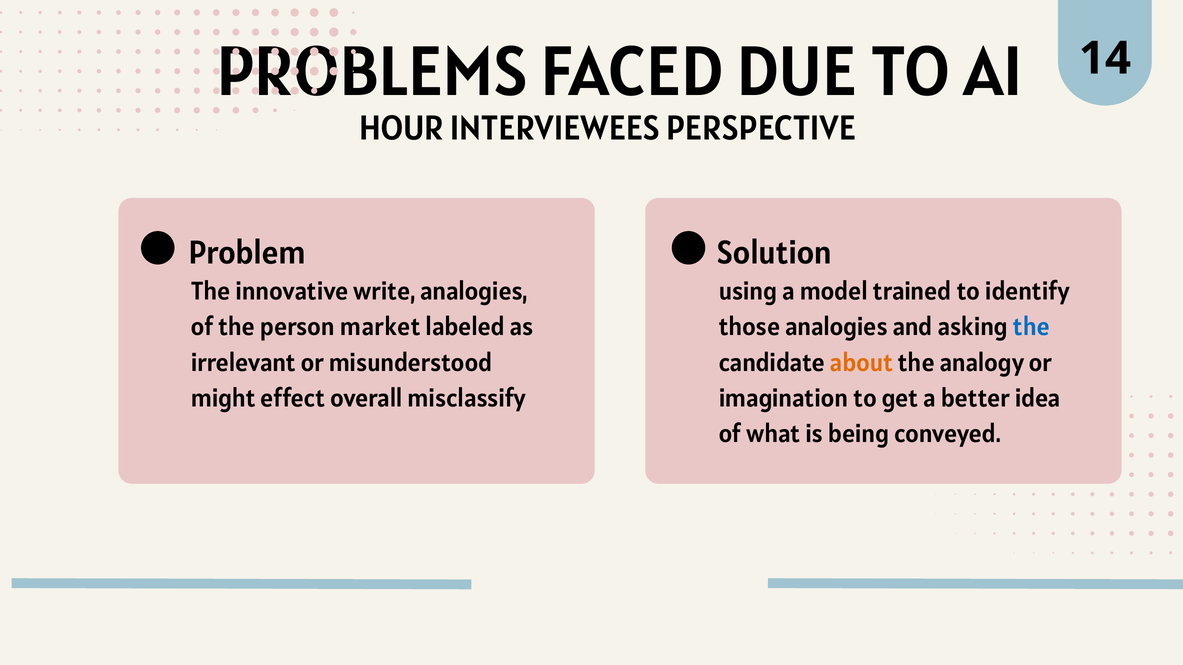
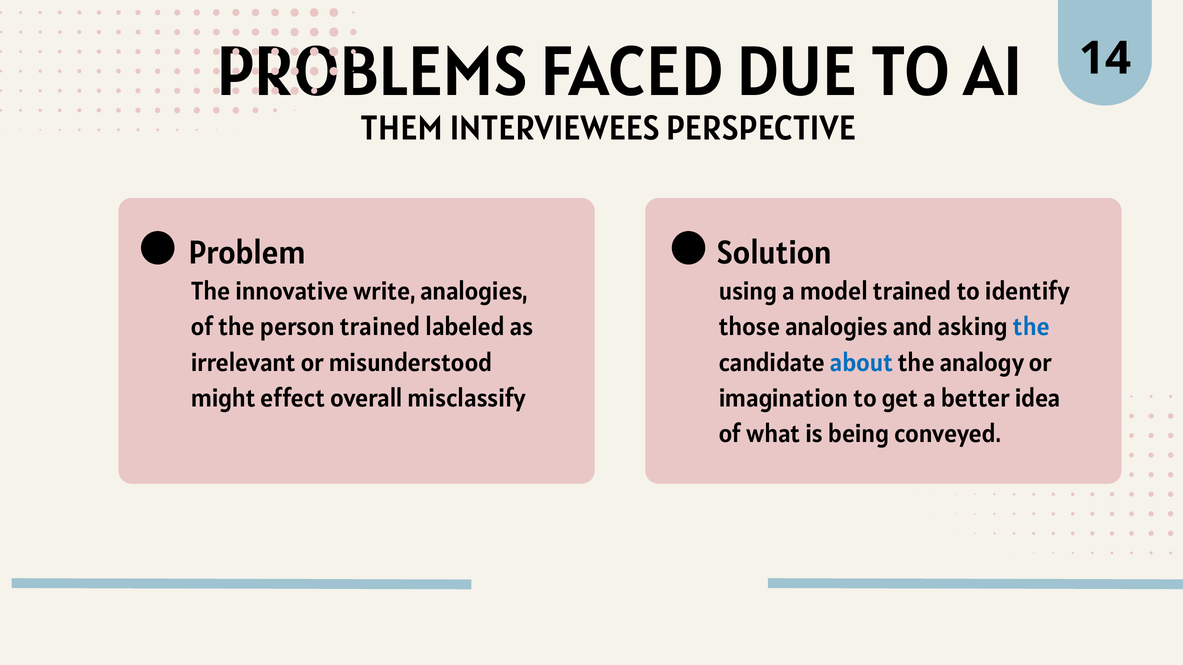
HOUR: HOUR -> THEM
person market: market -> trained
about colour: orange -> blue
